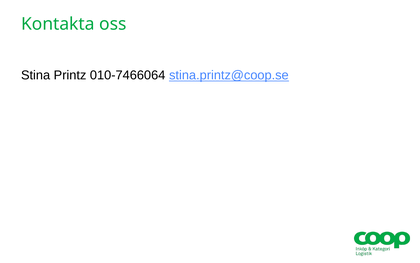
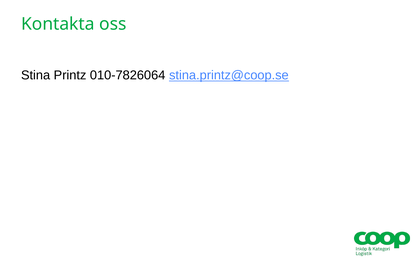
010-7466064: 010-7466064 -> 010-7826064
